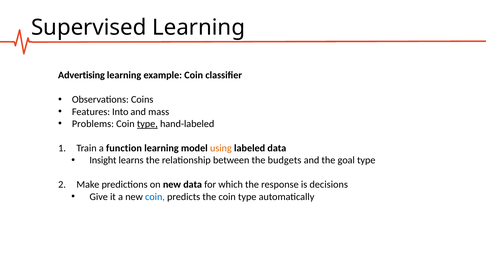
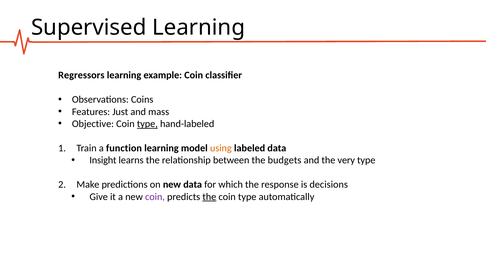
Advertising: Advertising -> Regressors
Into: Into -> Just
Problems: Problems -> Objective
goal: goal -> very
coin at (155, 197) colour: blue -> purple
the at (209, 197) underline: none -> present
